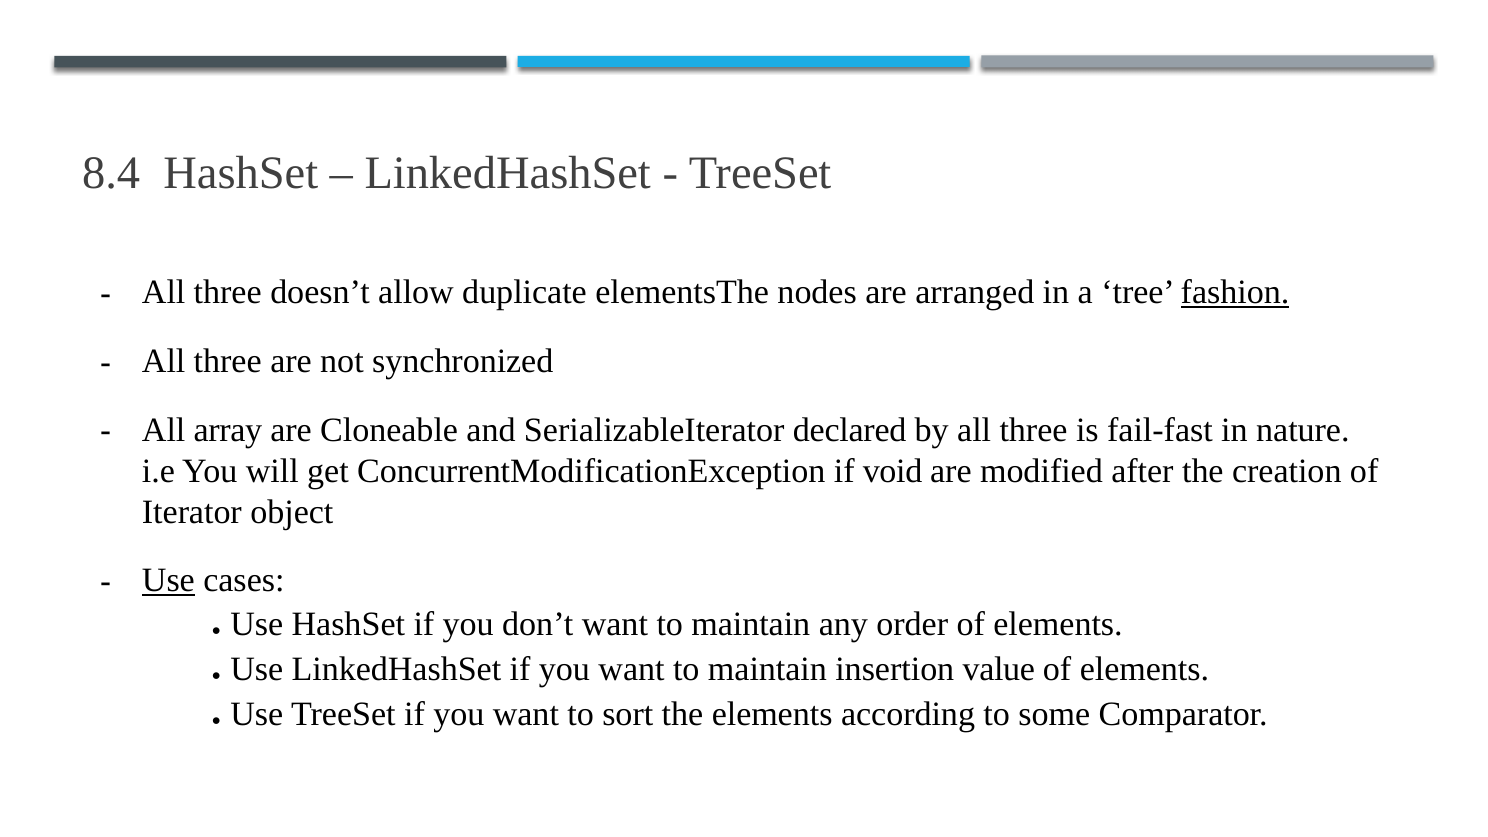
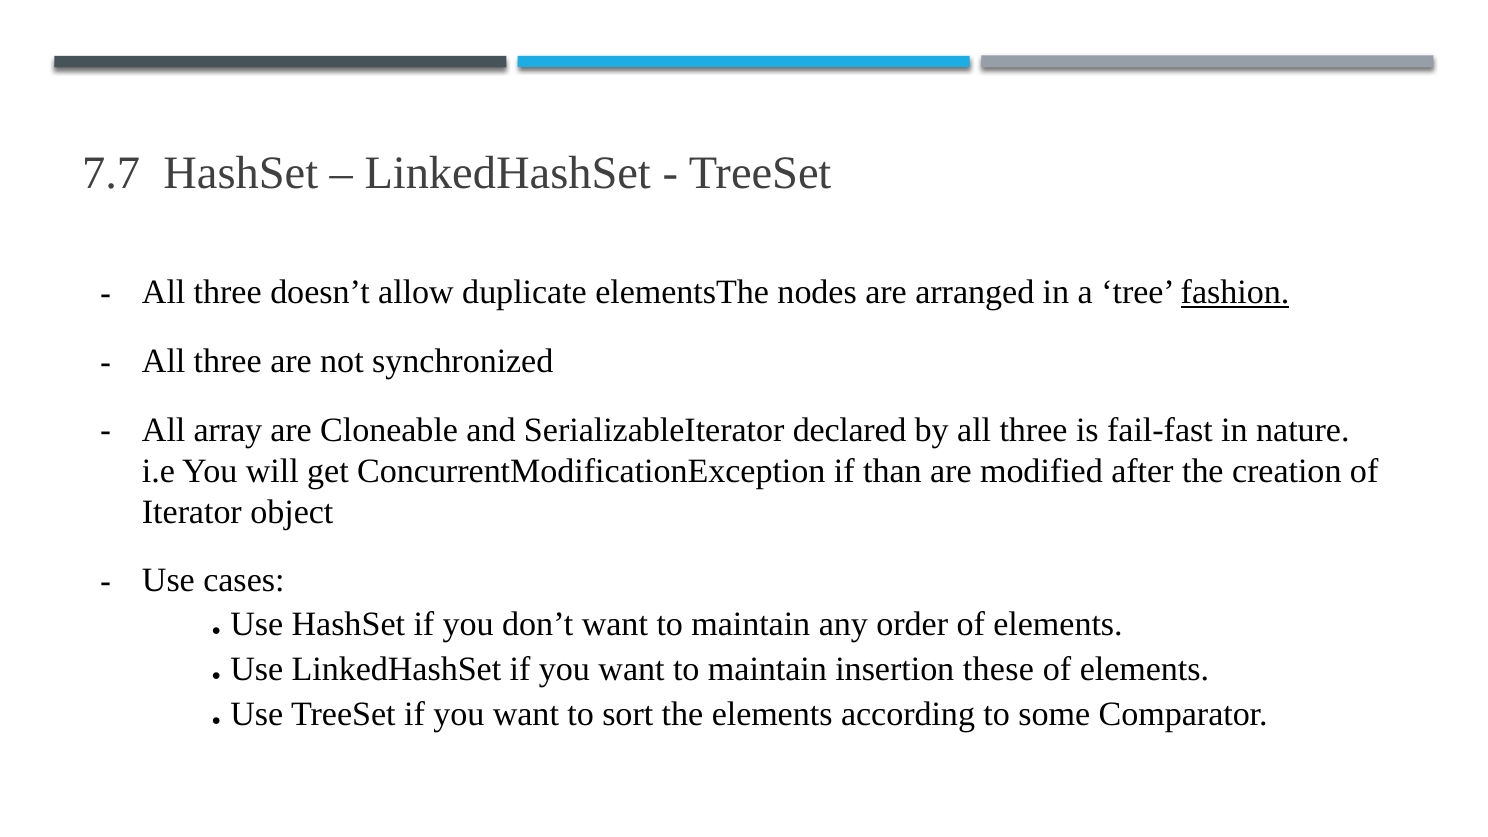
8.4: 8.4 -> 7.7
void: void -> than
Use at (168, 581) underline: present -> none
value: value -> these
